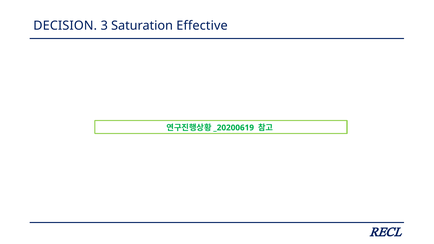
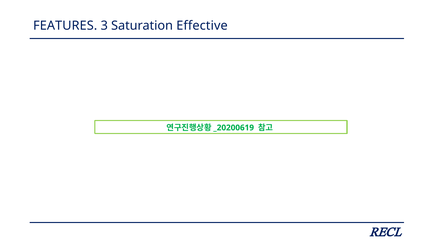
DECISION: DECISION -> FEATURES
